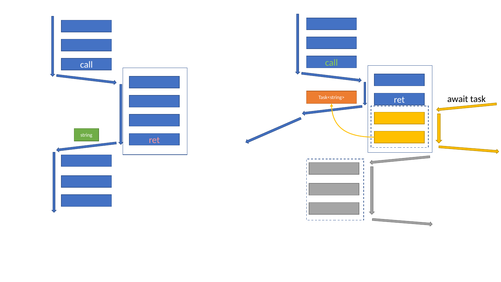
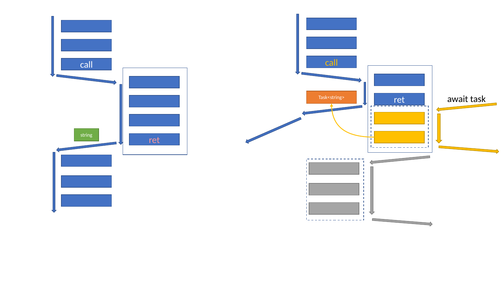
call at (331, 63) colour: light green -> yellow
